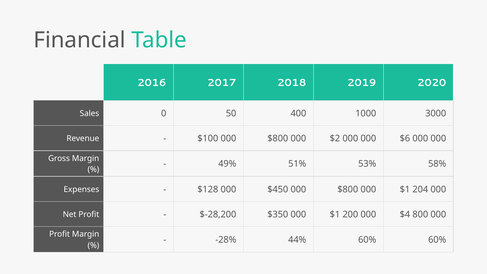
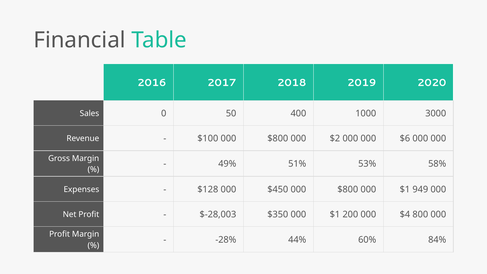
204: 204 -> 949
$-28,200: $-28,200 -> $-28,003
60% 60%: 60% -> 84%
